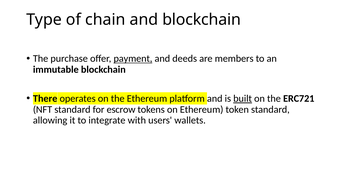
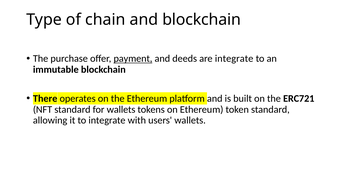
are members: members -> integrate
built underline: present -> none
for escrow: escrow -> wallets
